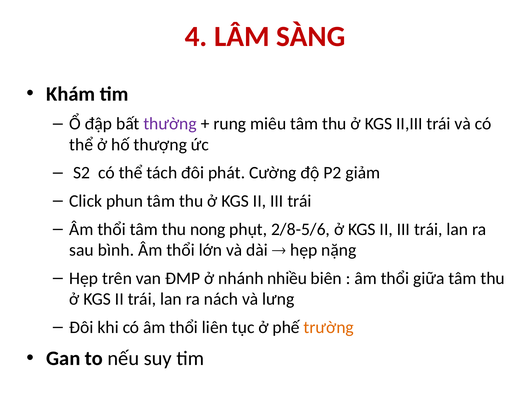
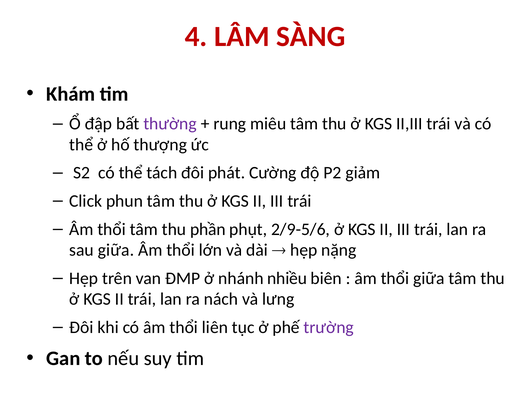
nong: nong -> phần
2/8-5/6: 2/8-5/6 -> 2/9-5/6
sau bình: bình -> giữa
trường colour: orange -> purple
